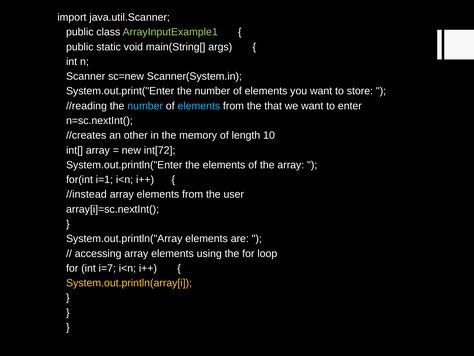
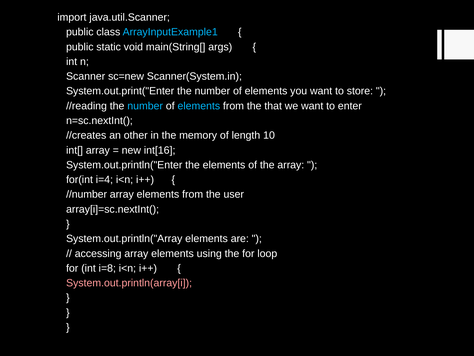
ArrayInputExample1 colour: light green -> light blue
int[72: int[72 -> int[16
i=1: i=1 -> i=4
//instead: //instead -> //number
i=7: i=7 -> i=8
System.out.println(array[i colour: yellow -> pink
